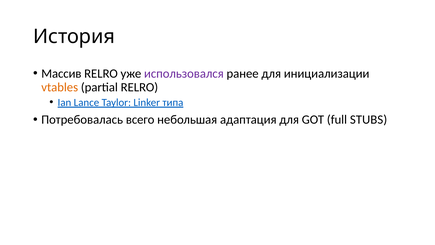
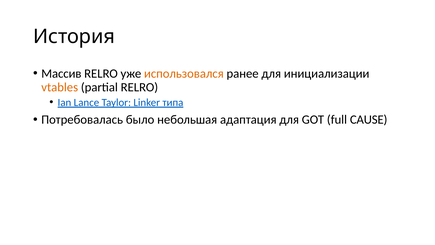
использовался colour: purple -> orange
всего: всего -> было
STUBS: STUBS -> CAUSE
